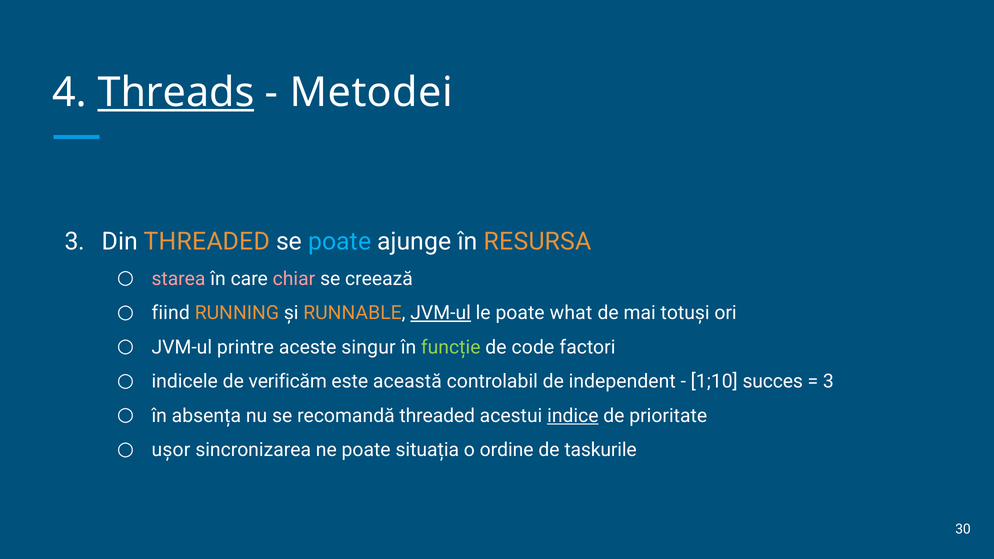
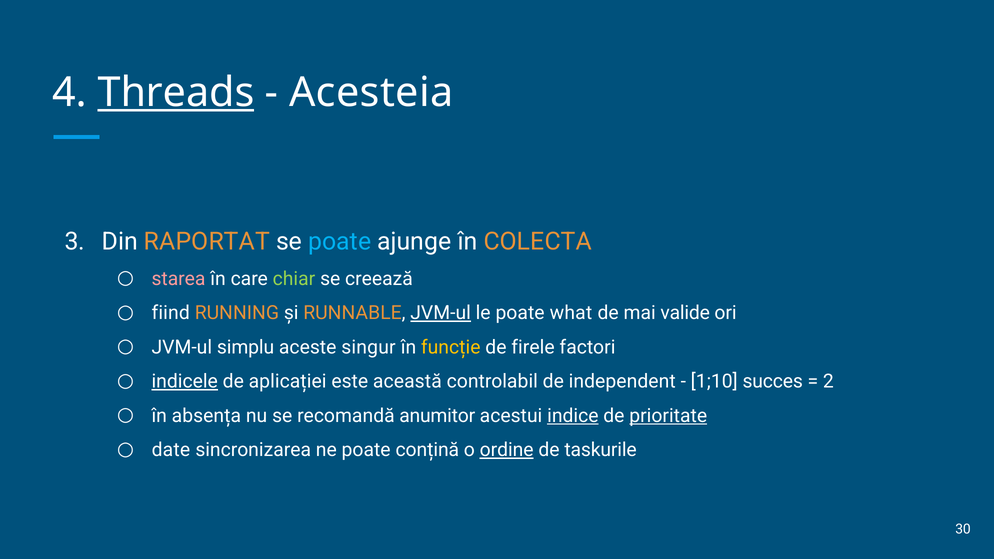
Metodei: Metodei -> Acesteia
Din THREADED: THREADED -> RAPORTAT
RESURSA: RESURSA -> COLECTA
chiar colour: pink -> light green
totuși: totuși -> valide
printre: printre -> simplu
funcție colour: light green -> yellow
code: code -> firele
indicele underline: none -> present
verificăm: verificăm -> aplicației
3 at (828, 382): 3 -> 2
recomandă threaded: threaded -> anumitor
prioritate underline: none -> present
ușor: ușor -> date
situația: situația -> conțină
ordine underline: none -> present
